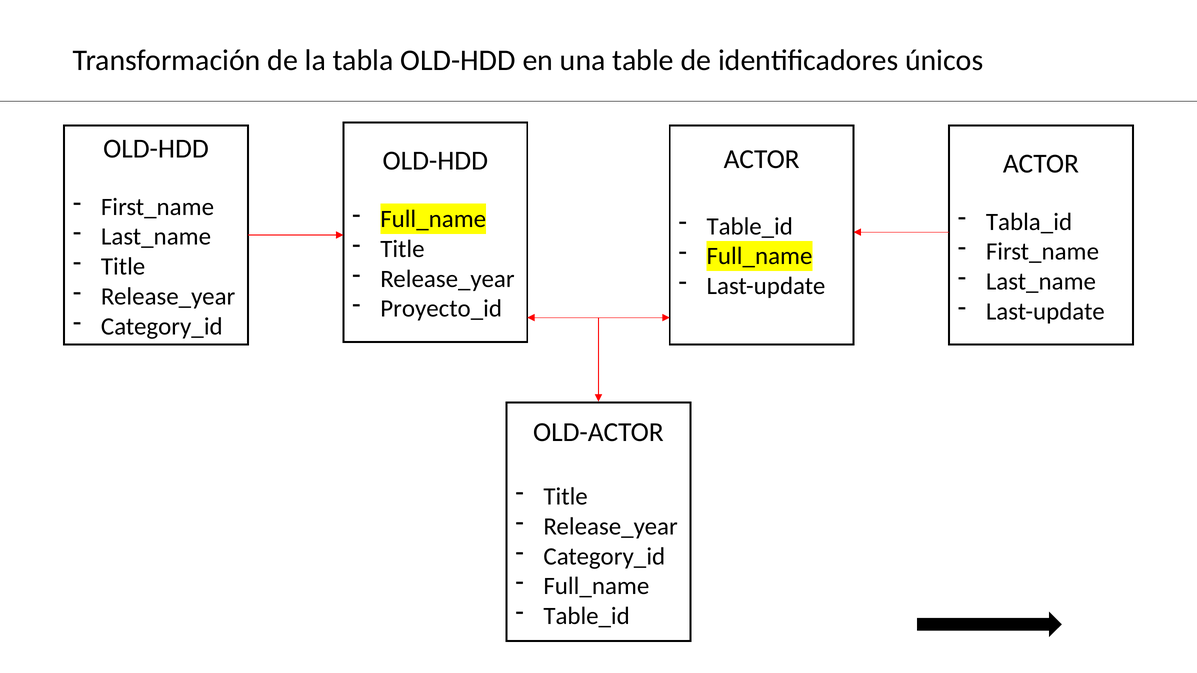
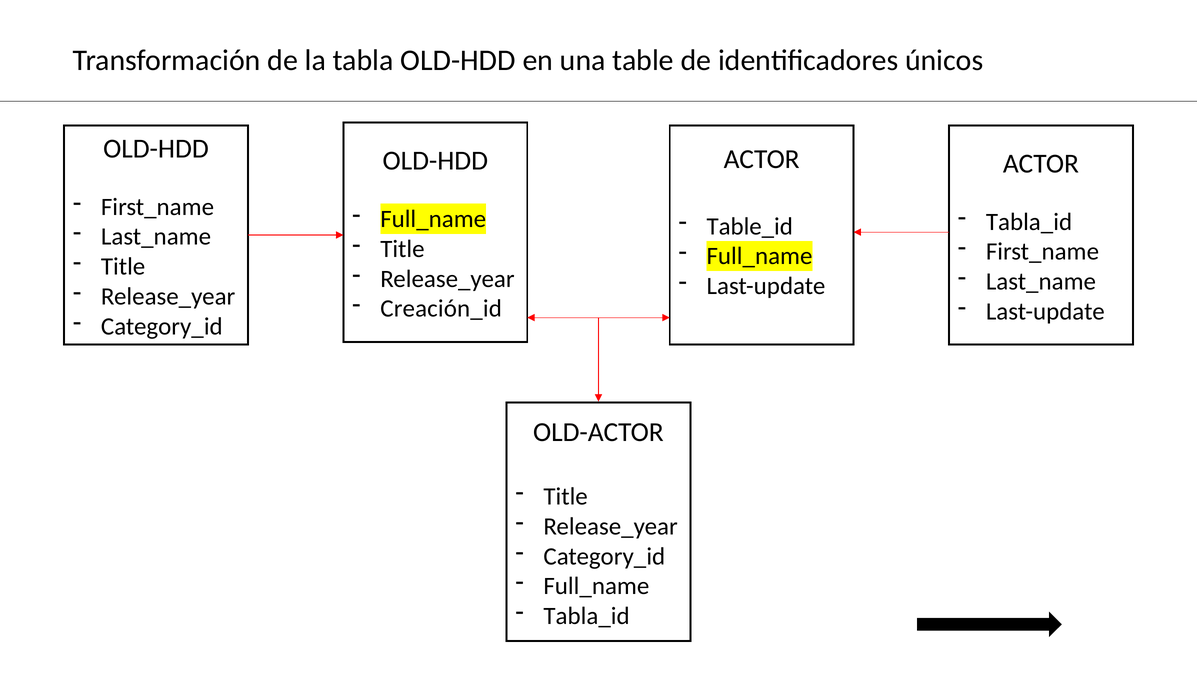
Proyecto_id: Proyecto_id -> Creación_id
Table_id at (587, 616): Table_id -> Tabla_id
